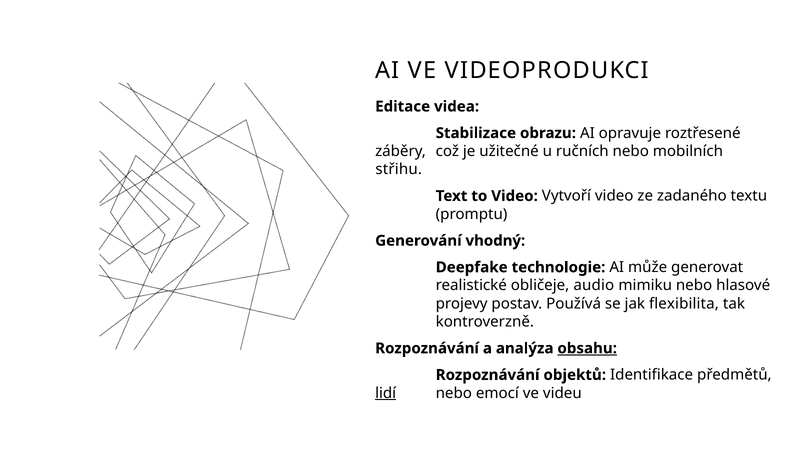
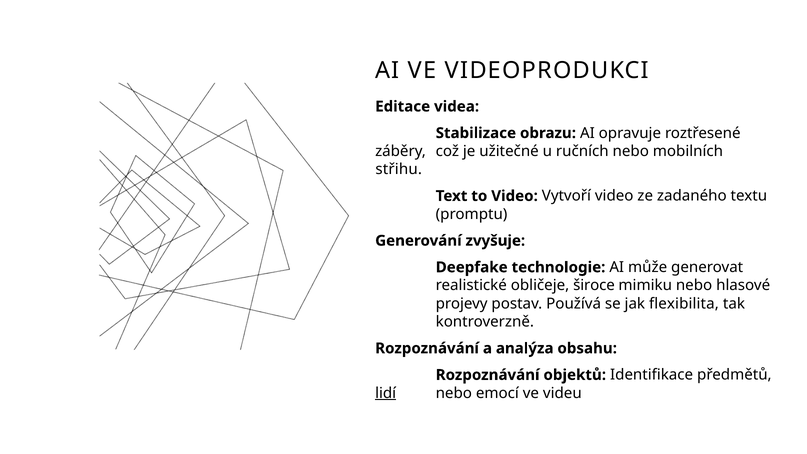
vhodný: vhodný -> zvyšuje
audio: audio -> široce
obsahu underline: present -> none
